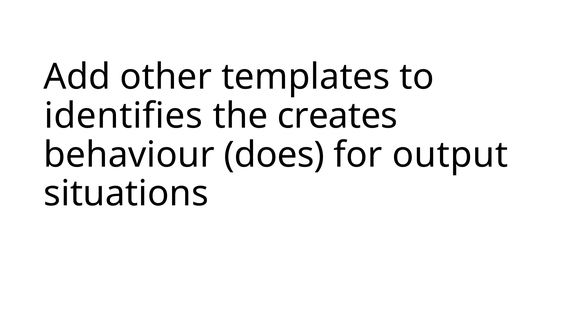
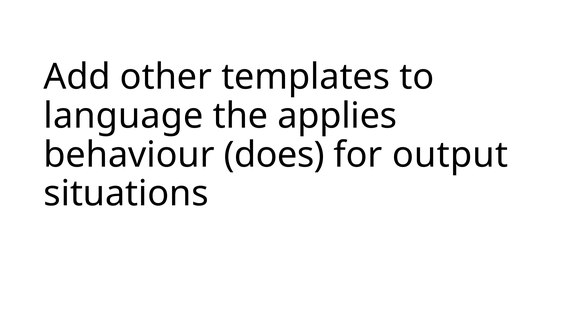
identifies: identifies -> language
creates: creates -> applies
